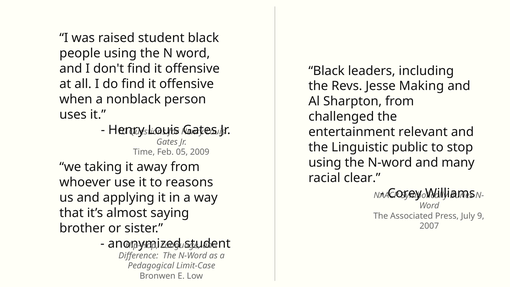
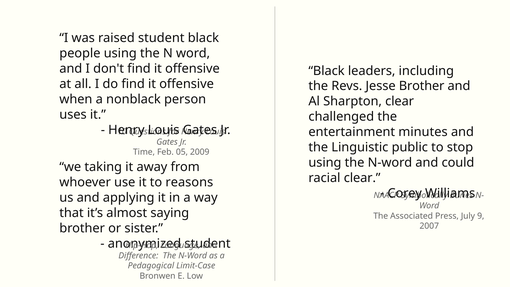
Jesse Making: Making -> Brother
Sharpton from: from -> clear
relevant: relevant -> minutes
many: many -> could
